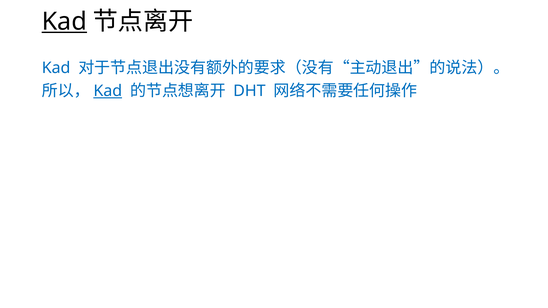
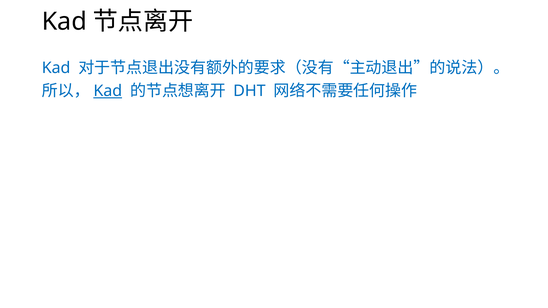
Kad at (64, 22) underline: present -> none
